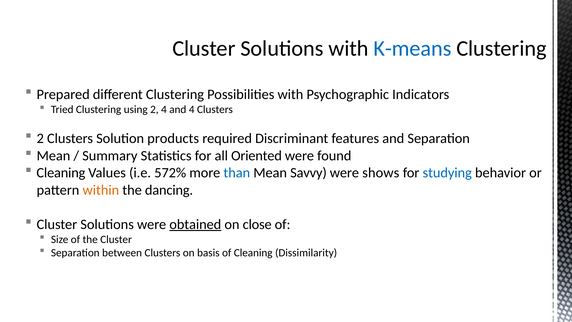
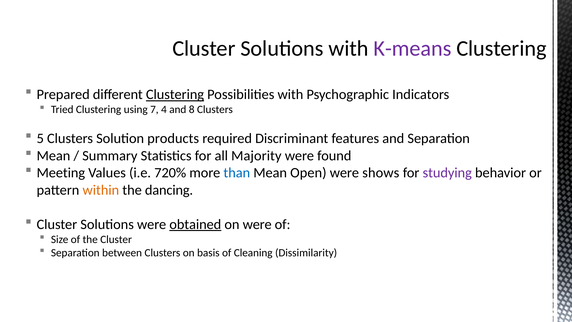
K-means colour: blue -> purple
Clustering at (175, 95) underline: none -> present
using 2: 2 -> 7
and 4: 4 -> 8
2 at (40, 138): 2 -> 5
Oriented: Oriented -> Majority
Cleaning at (61, 173): Cleaning -> Meeting
572%: 572% -> 720%
Savvy: Savvy -> Open
studying colour: blue -> purple
on close: close -> were
